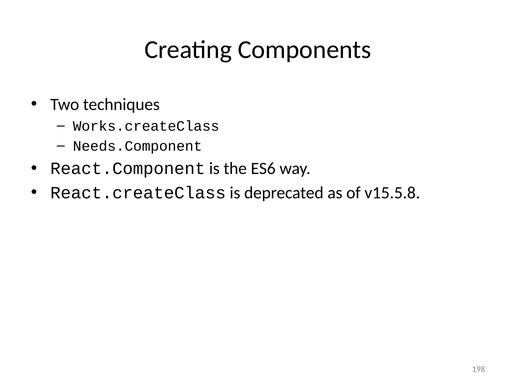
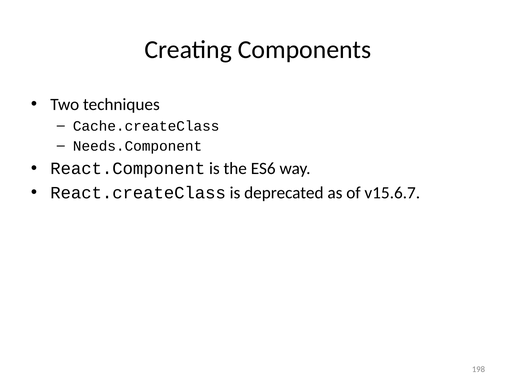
Works.createClass: Works.createClass -> Cache.createClass
v15.5.8: v15.5.8 -> v15.6.7
